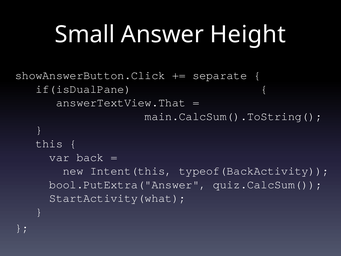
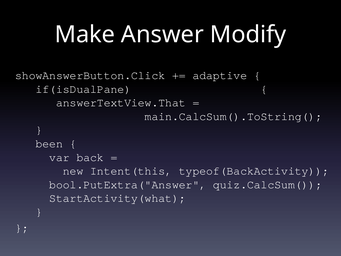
Small: Small -> Make
Height: Height -> Modify
separate: separate -> adaptive
this: this -> been
